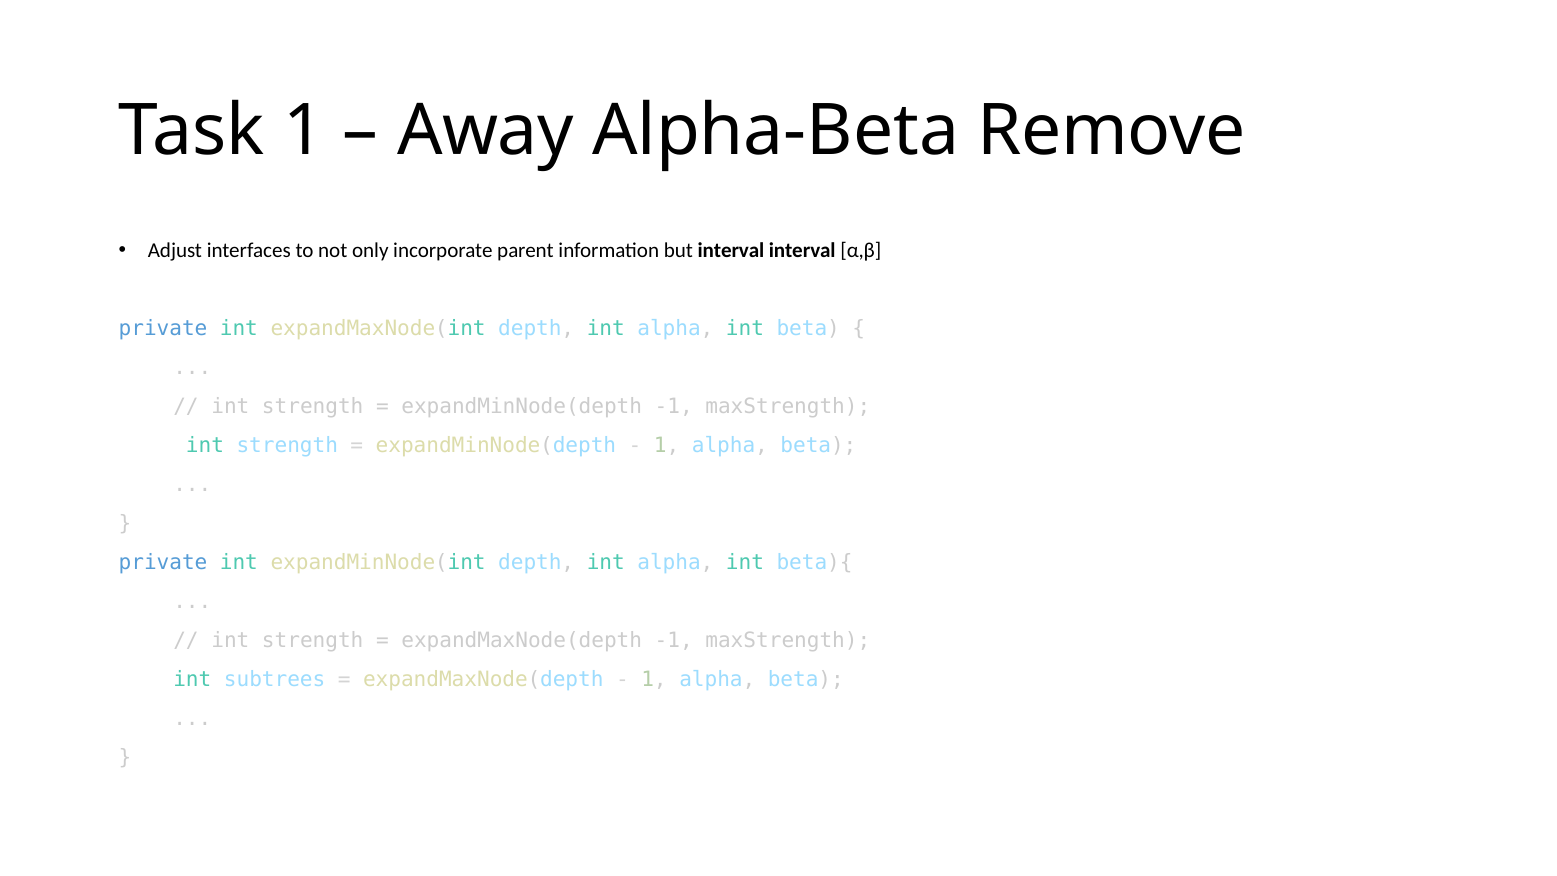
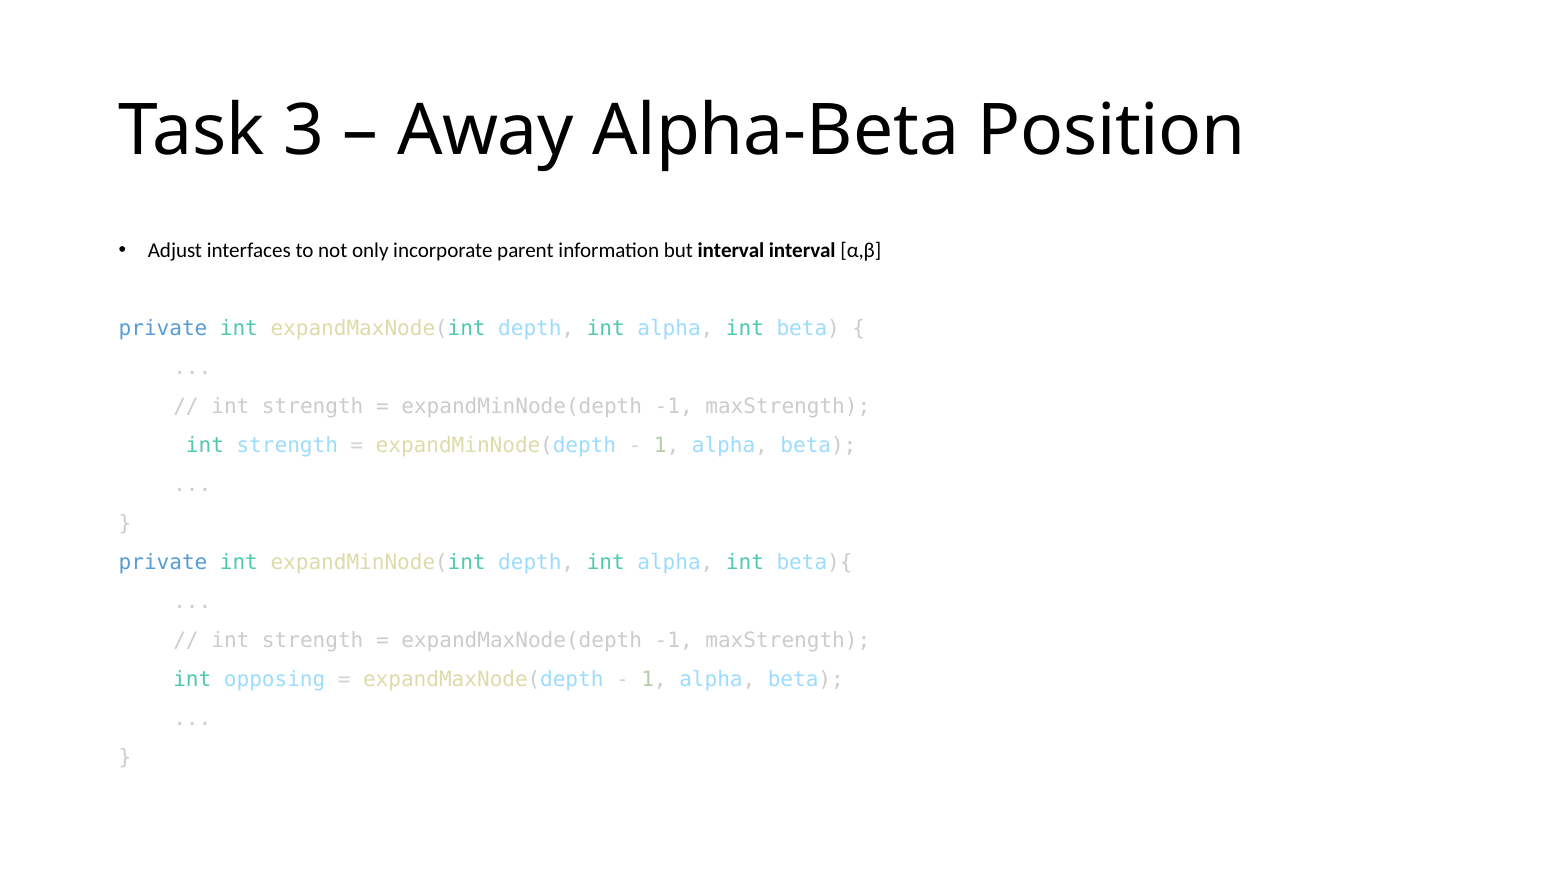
Task 1: 1 -> 3
Remove: Remove -> Position
subtrees: subtrees -> opposing
